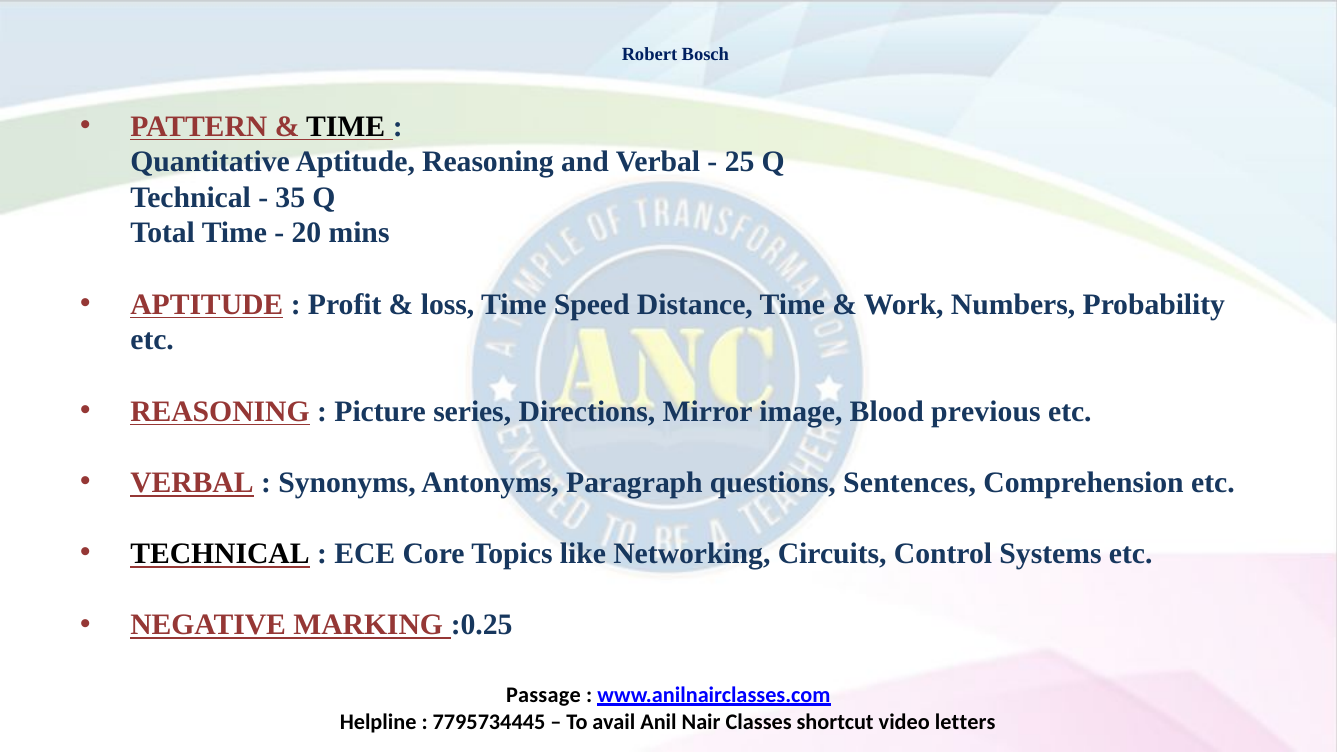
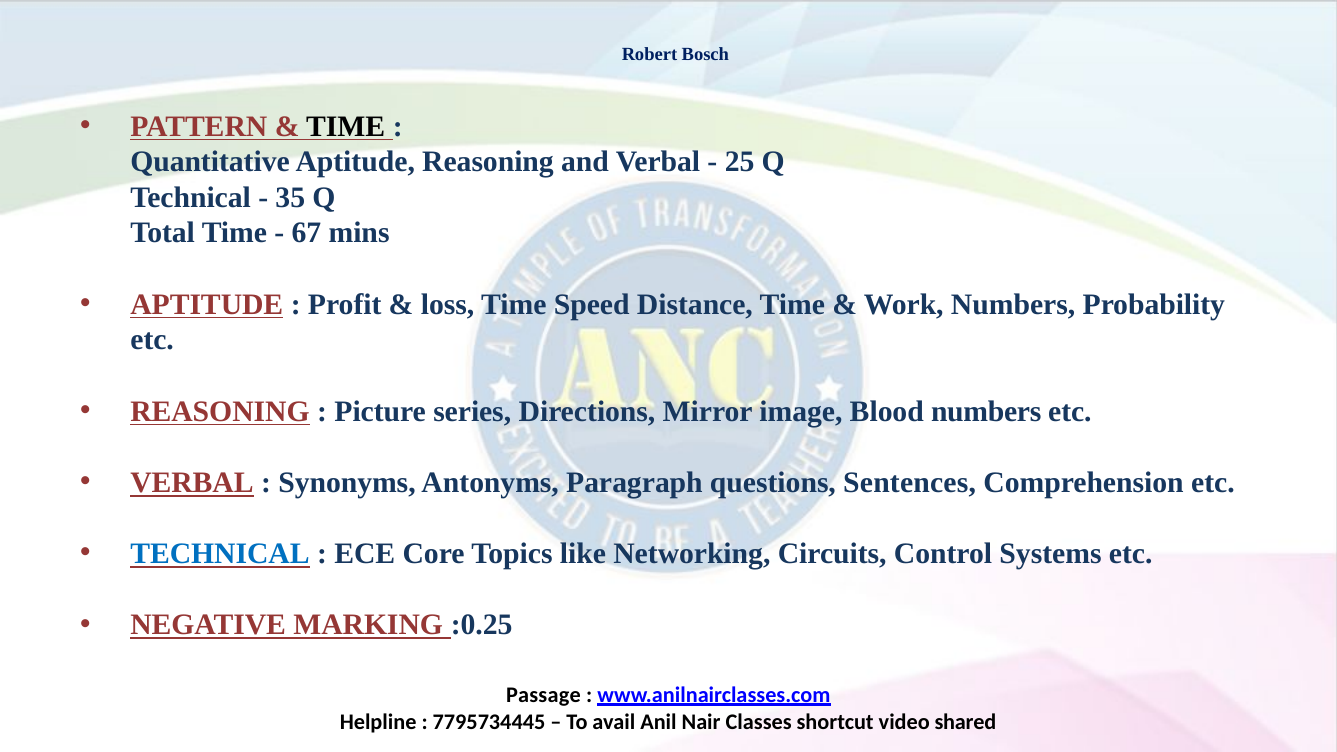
20: 20 -> 67
Blood previous: previous -> numbers
TECHNICAL at (220, 554) colour: black -> blue
letters: letters -> shared
